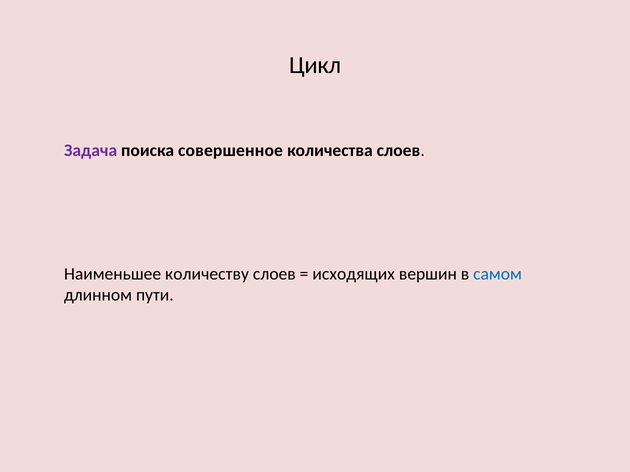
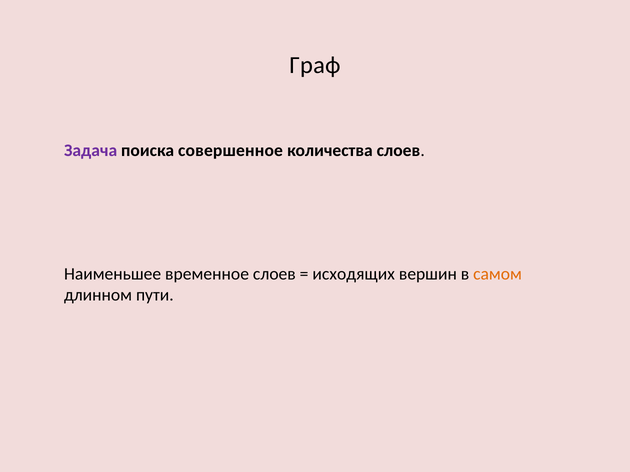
Цикл: Цикл -> Граф
количеству: количеству -> временное
самом colour: blue -> orange
